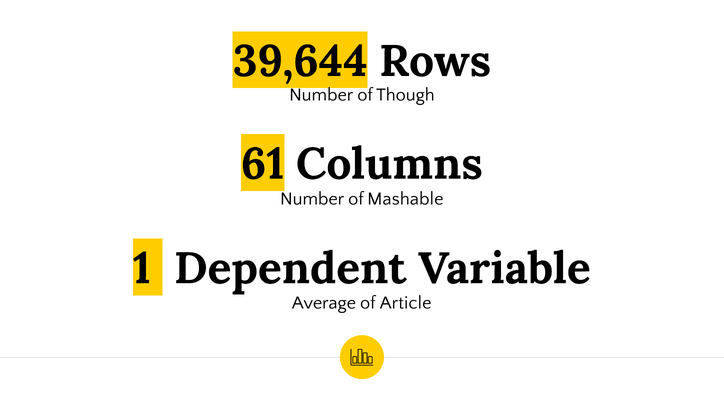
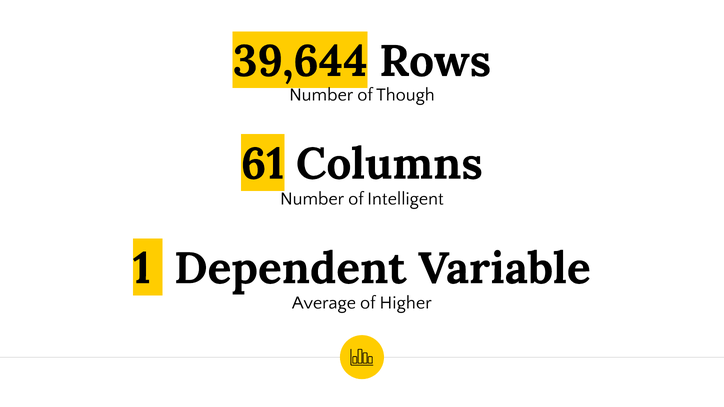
Mashable: Mashable -> Intelligent
Article: Article -> Higher
